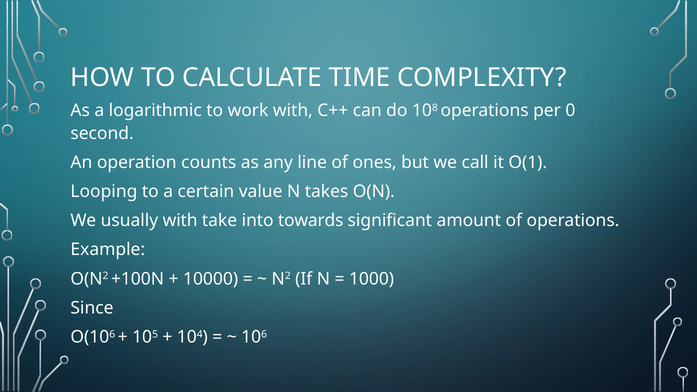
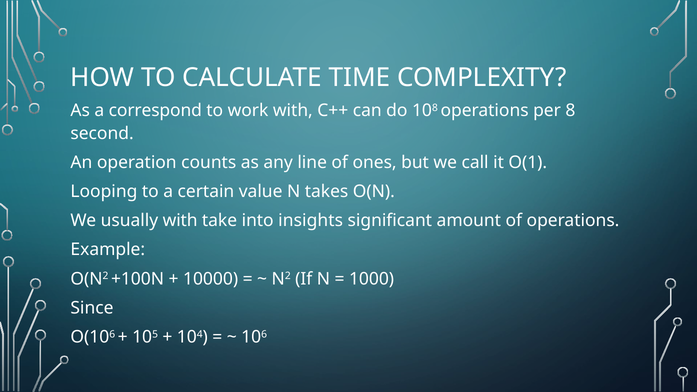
logarithmic: logarithmic -> correspond
0: 0 -> 8
towards: towards -> insights
